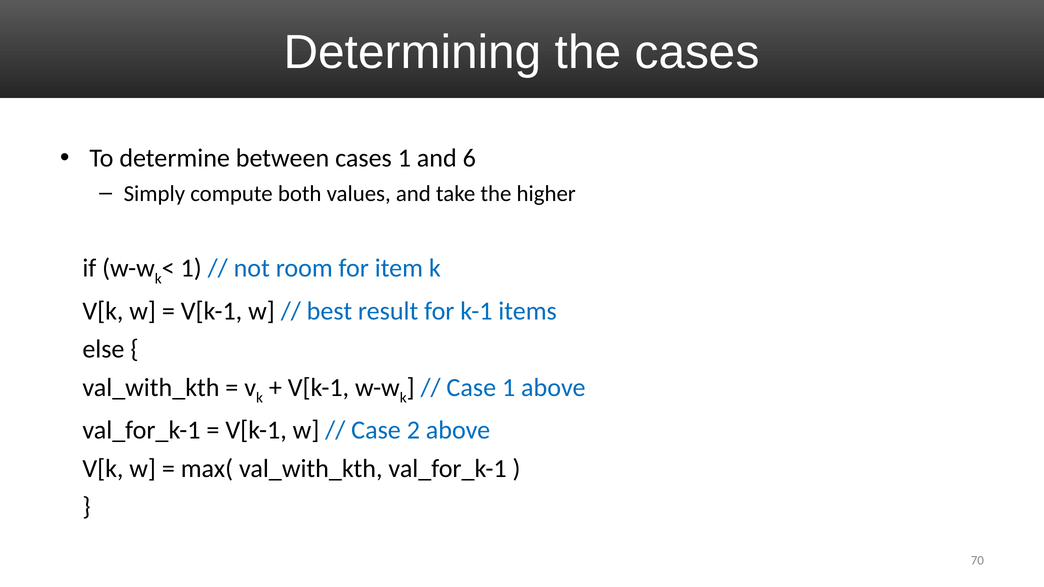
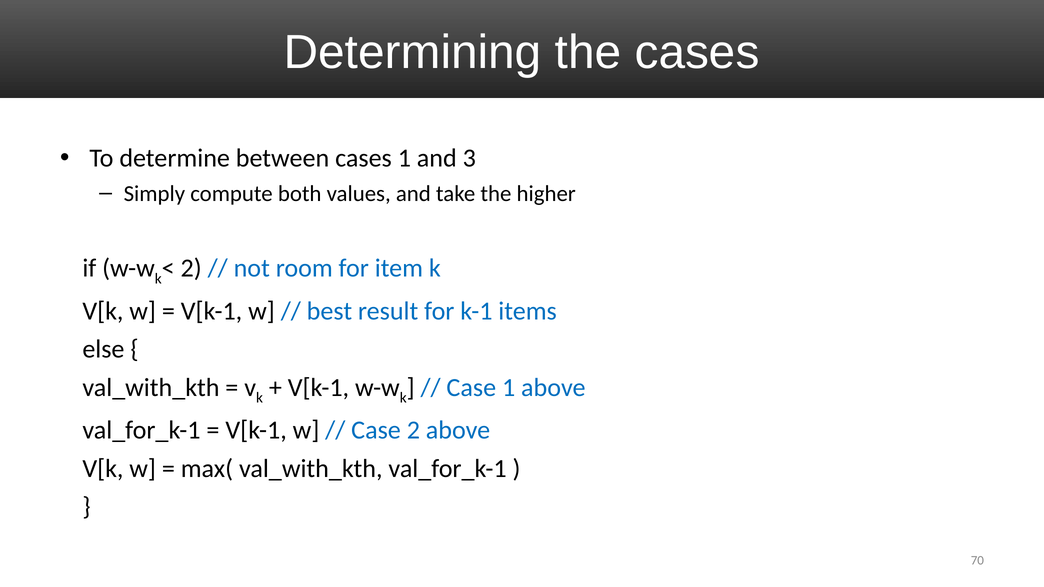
6: 6 -> 3
1 at (191, 268): 1 -> 2
